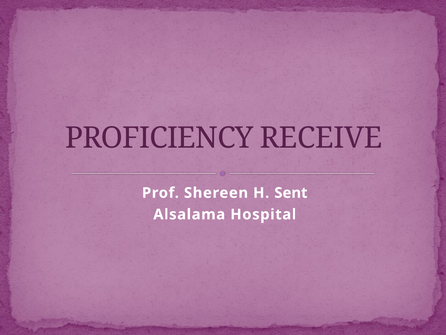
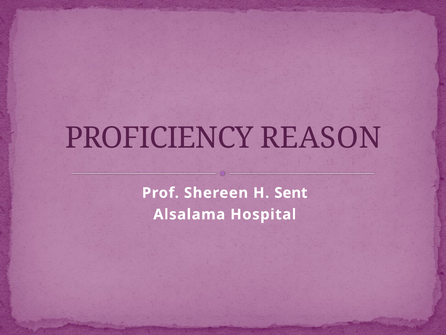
RECEIVE: RECEIVE -> REASON
